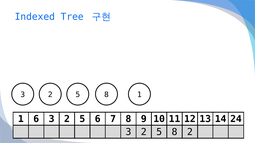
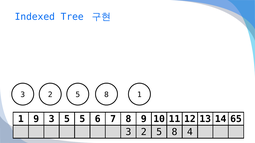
1 6: 6 -> 9
2 at (67, 119): 2 -> 5
24: 24 -> 65
8 2: 2 -> 4
